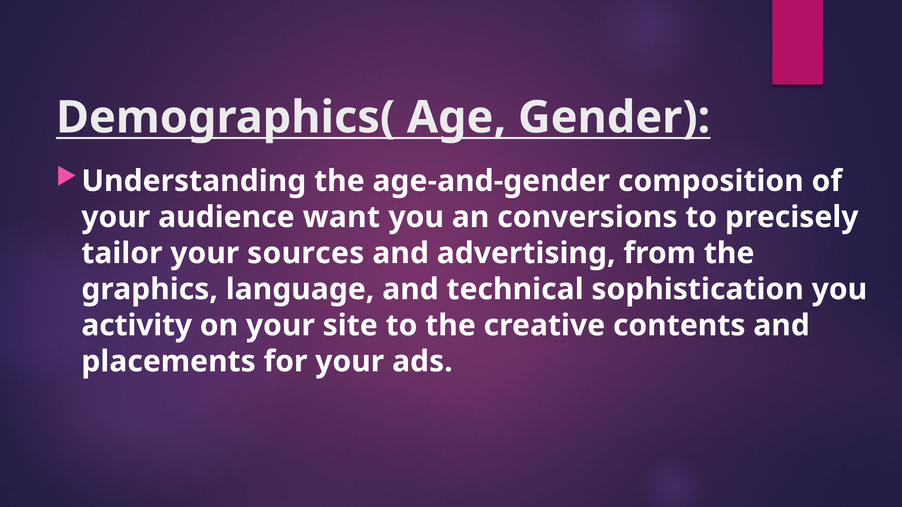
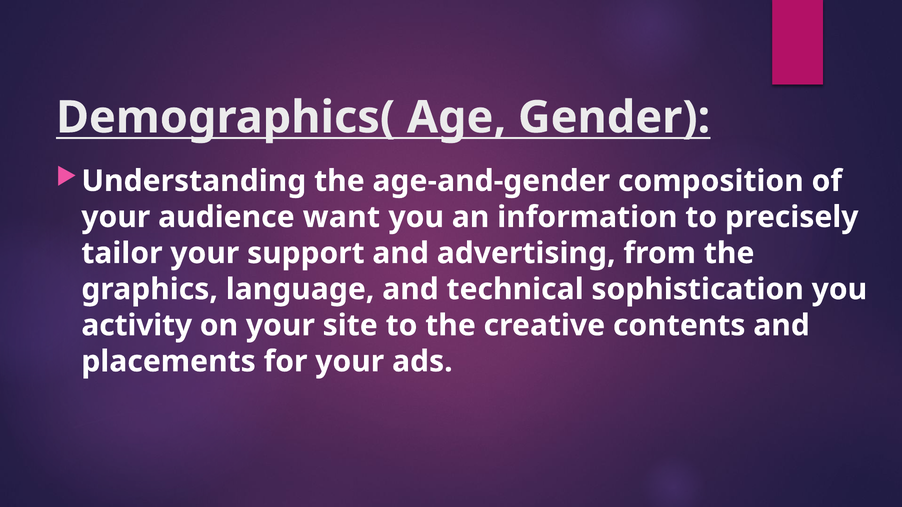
conversions: conversions -> information
sources: sources -> support
